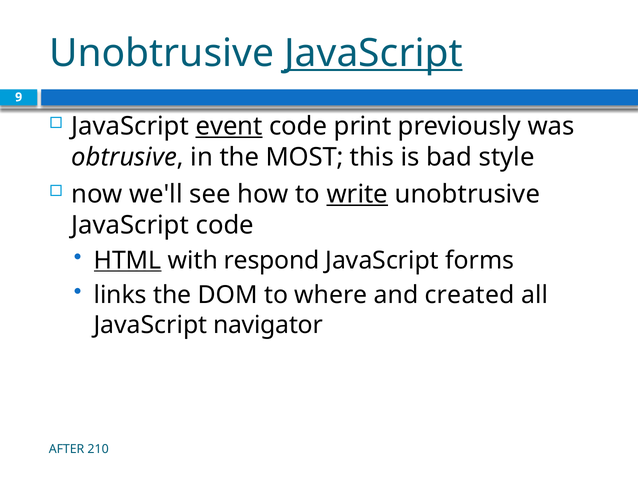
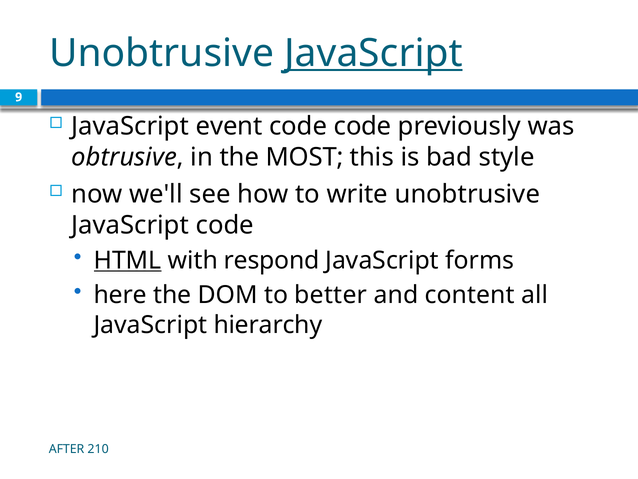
event underline: present -> none
code print: print -> code
write underline: present -> none
links: links -> here
where: where -> better
created: created -> content
navigator: navigator -> hierarchy
